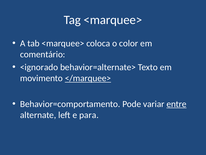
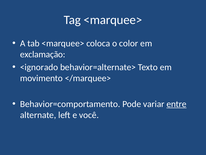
comentário: comentário -> exclamação
</marquee> underline: present -> none
para: para -> você
